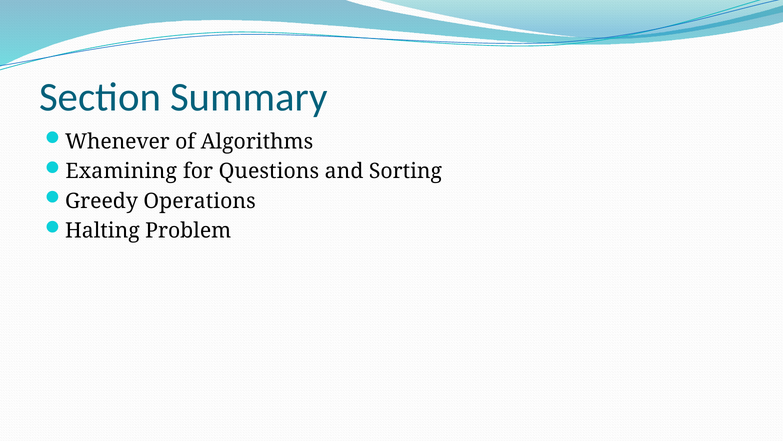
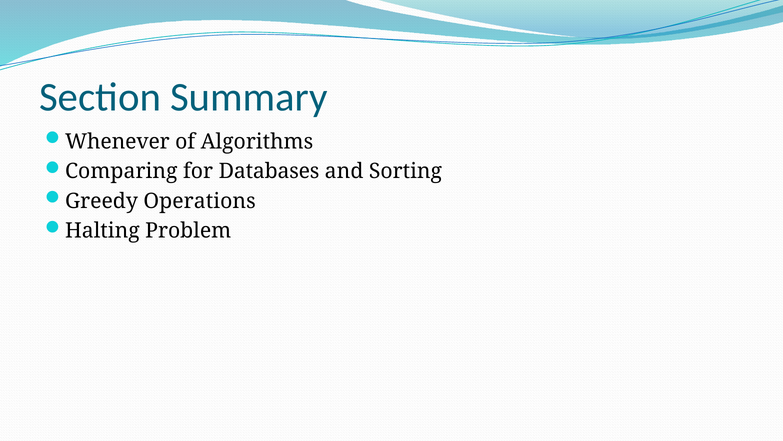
Examining: Examining -> Comparing
Questions: Questions -> Databases
